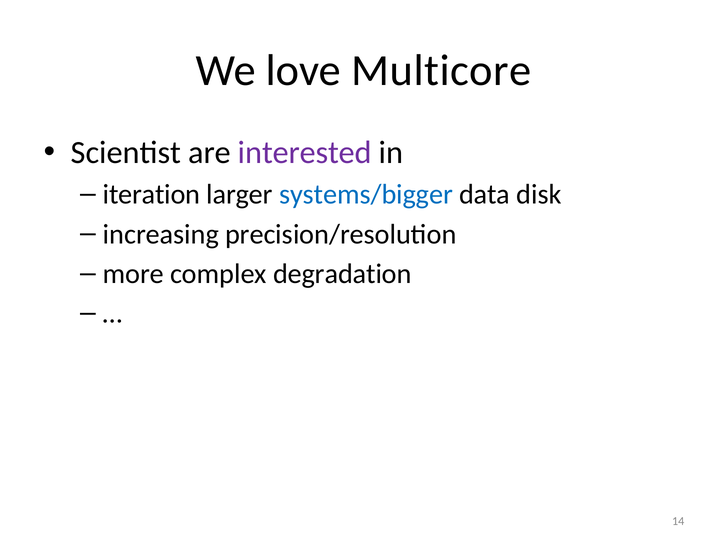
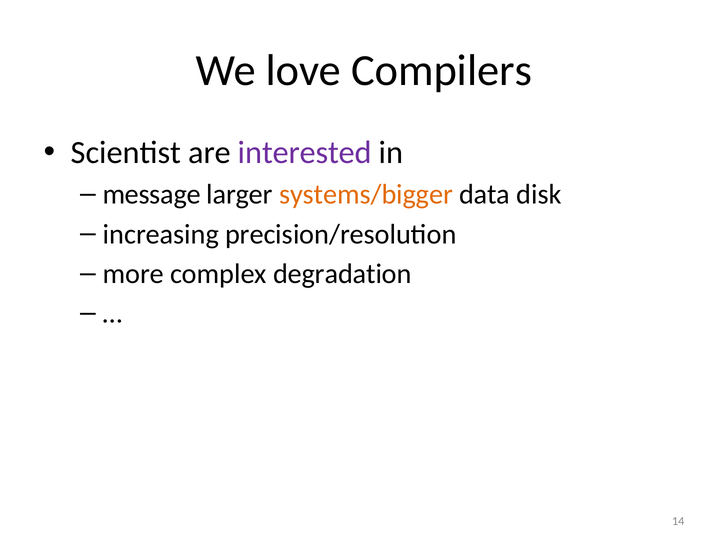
Multicore: Multicore -> Compilers
iteration: iteration -> message
systems/bigger colour: blue -> orange
